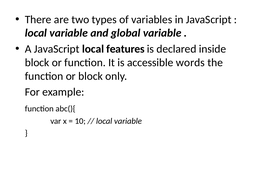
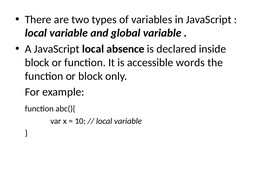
features: features -> absence
